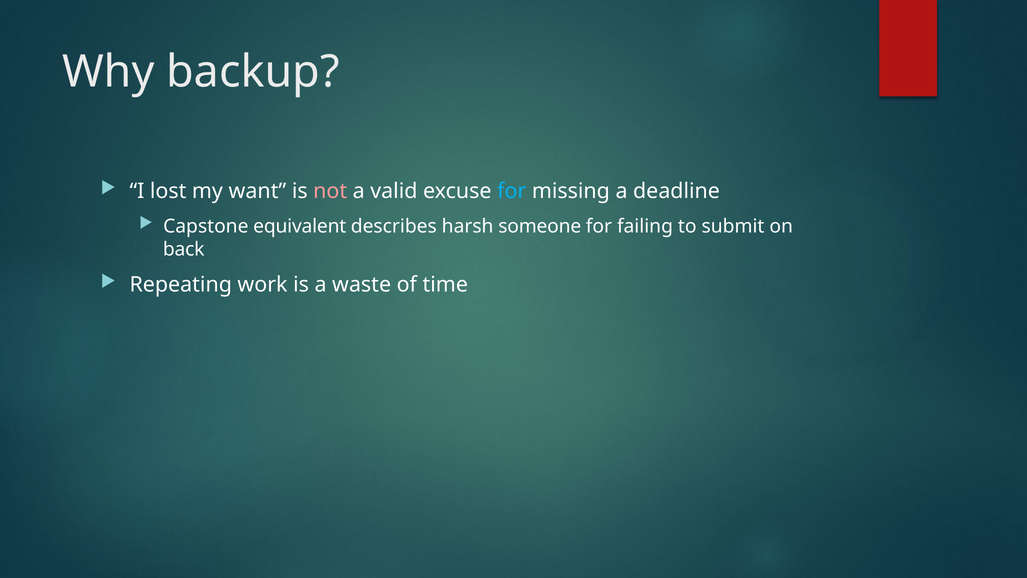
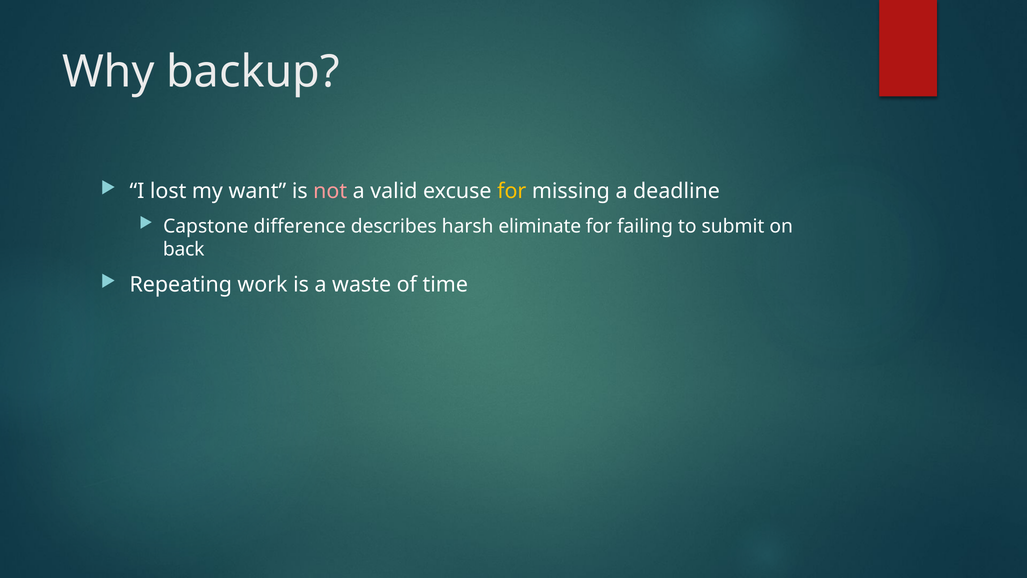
for at (512, 191) colour: light blue -> yellow
equivalent: equivalent -> difference
someone: someone -> eliminate
